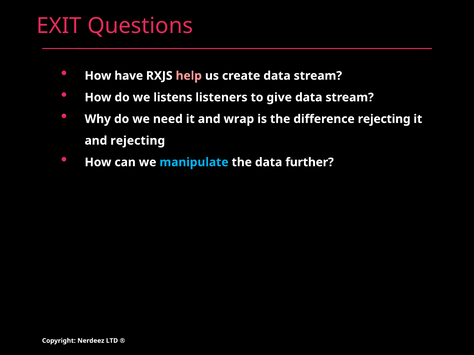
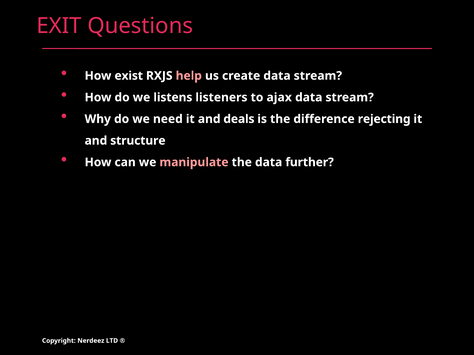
have: have -> exist
give: give -> ajax
wrap: wrap -> deals
and rejecting: rejecting -> structure
manipulate colour: light blue -> pink
